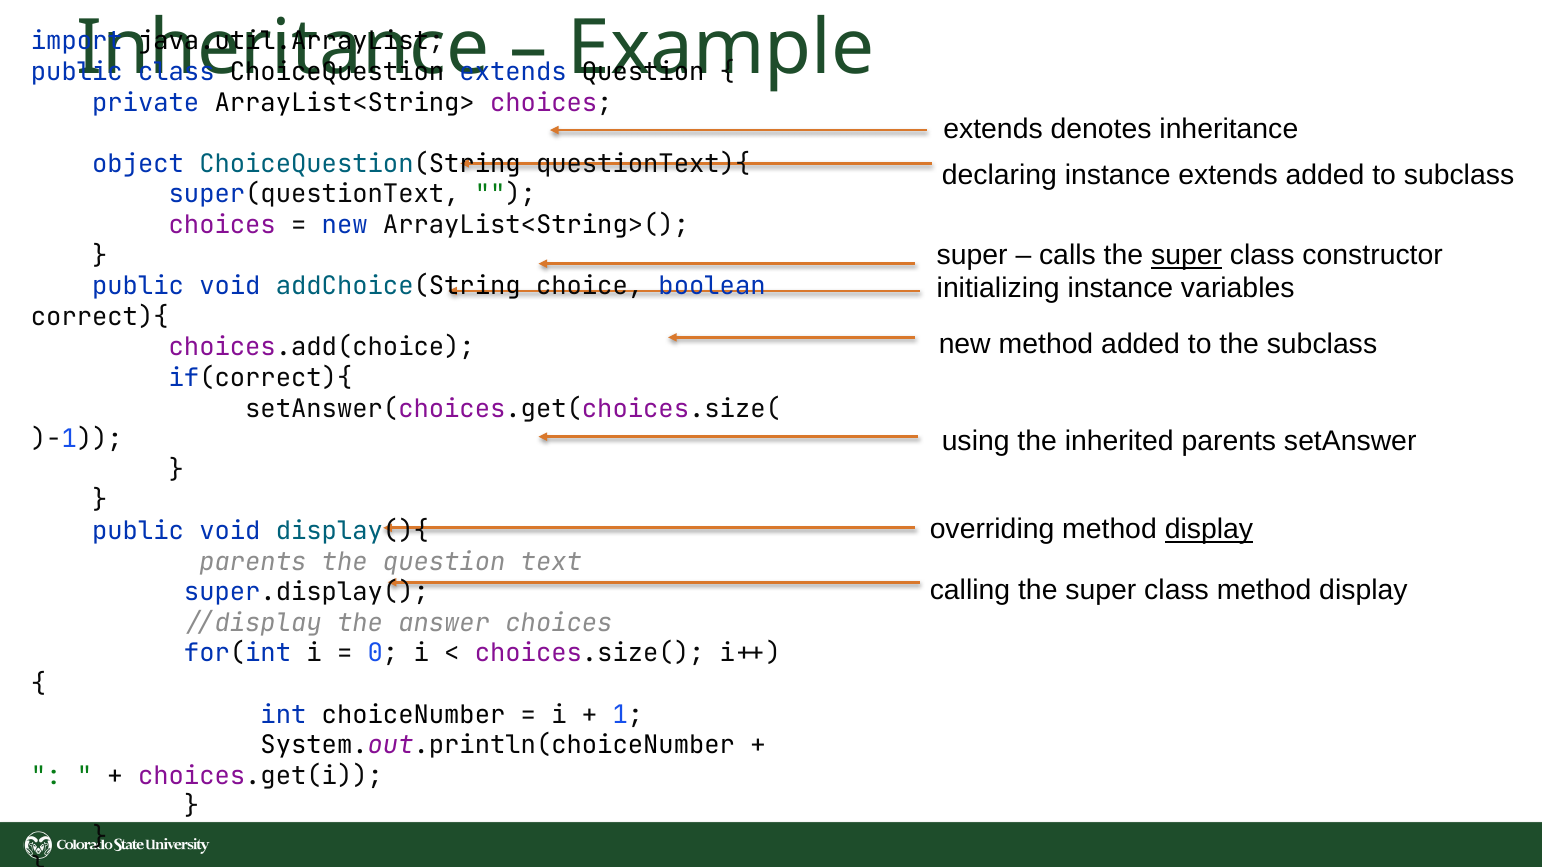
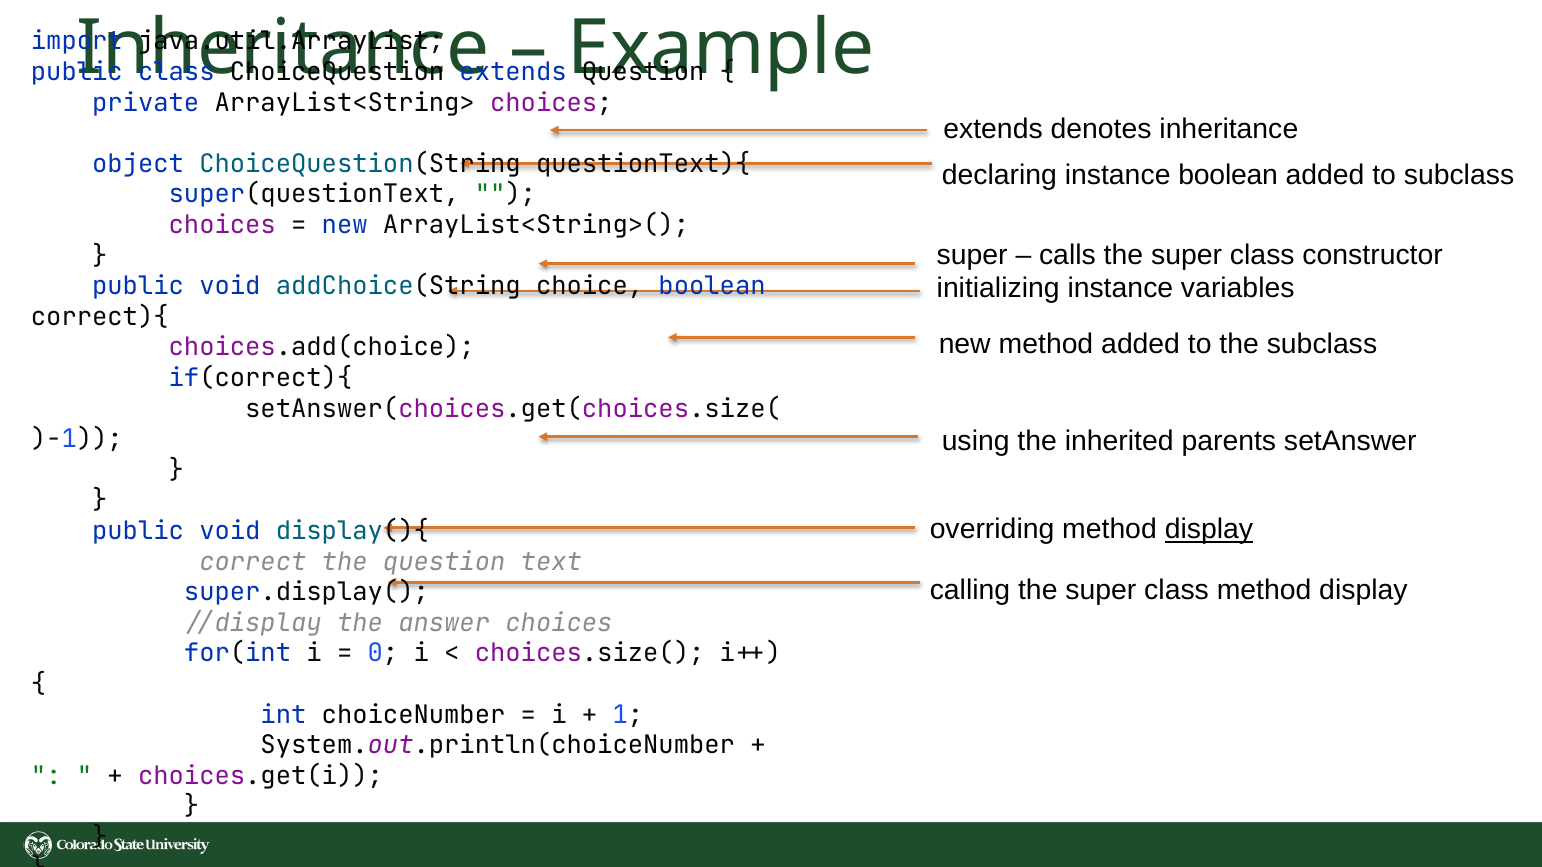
instance extends: extends -> boolean
super at (1187, 256) underline: present -> none
//parents: //parents -> //correct
